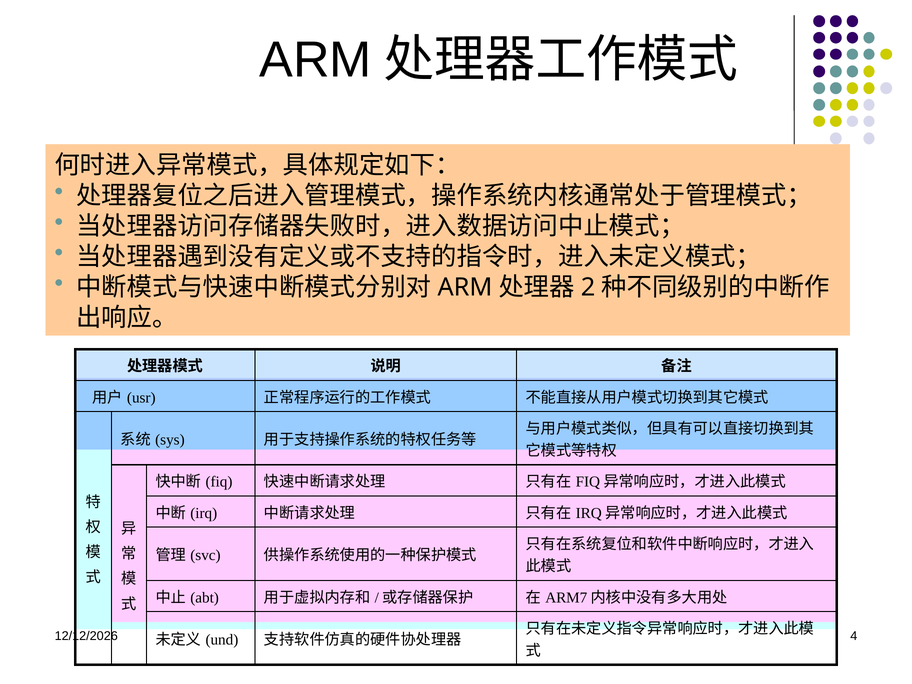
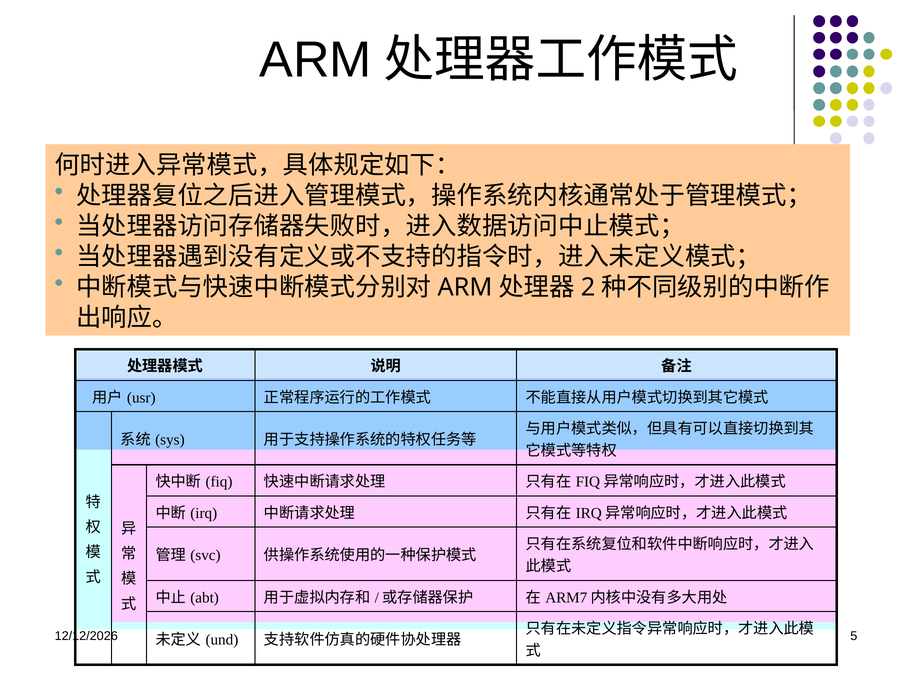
4: 4 -> 5
